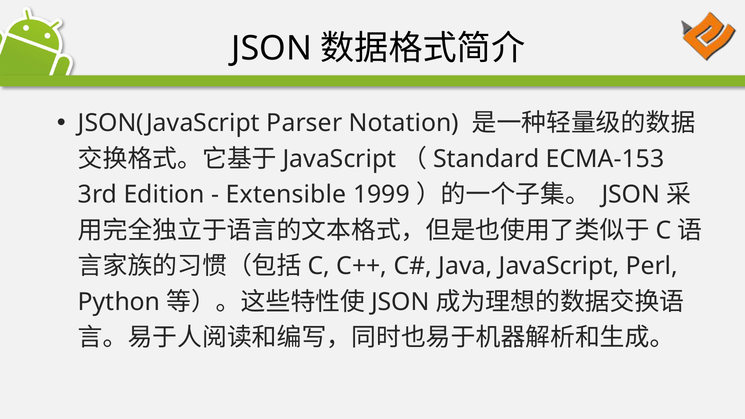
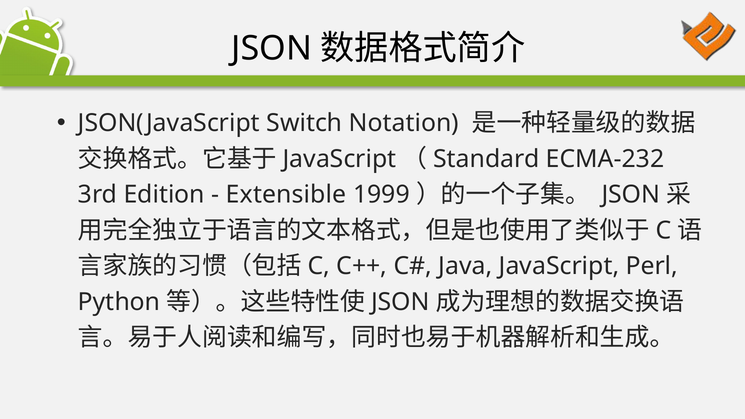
Parser: Parser -> Switch
ECMA-153: ECMA-153 -> ECMA-232
